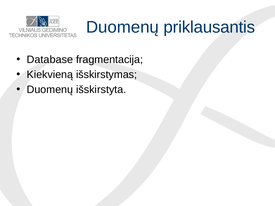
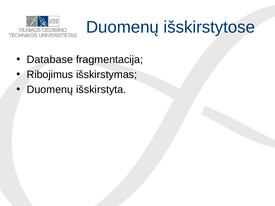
priklausantis: priklausantis -> išskirstytose
Kiekvieną: Kiekvieną -> Ribojimus
